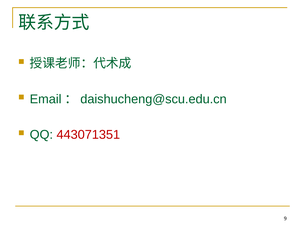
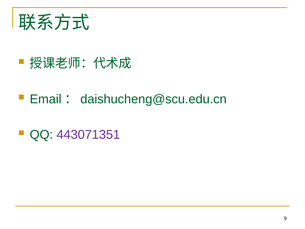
443071351 colour: red -> purple
